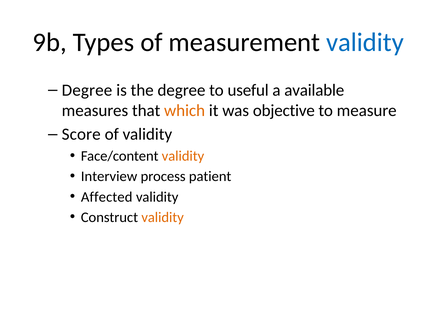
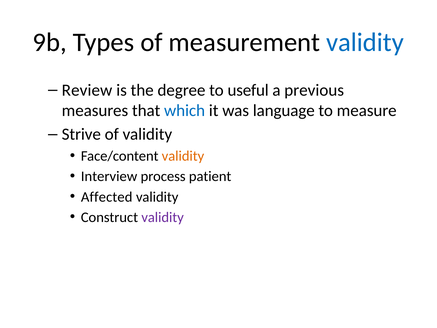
Degree at (87, 90): Degree -> Review
available: available -> previous
which colour: orange -> blue
objective: objective -> language
Score: Score -> Strive
validity at (163, 217) colour: orange -> purple
